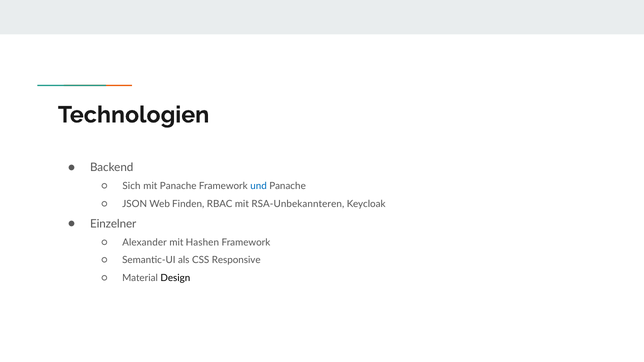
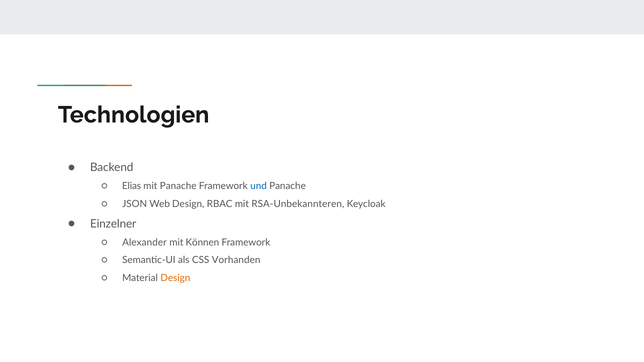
Sich: Sich -> Elias
Web Finden: Finden -> Design
Hashen: Hashen -> Können
Responsive: Responsive -> Vorhanden
Design at (175, 278) colour: black -> orange
